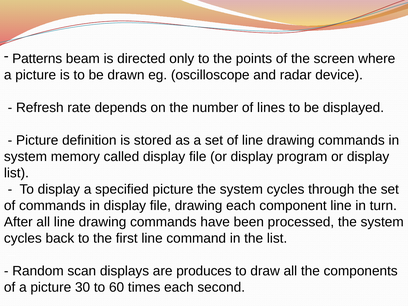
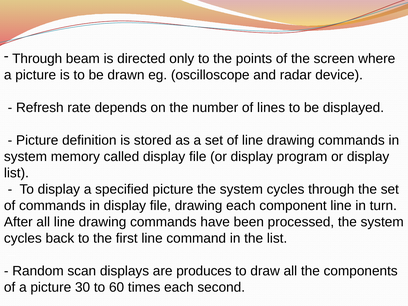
Patterns at (37, 59): Patterns -> Through
